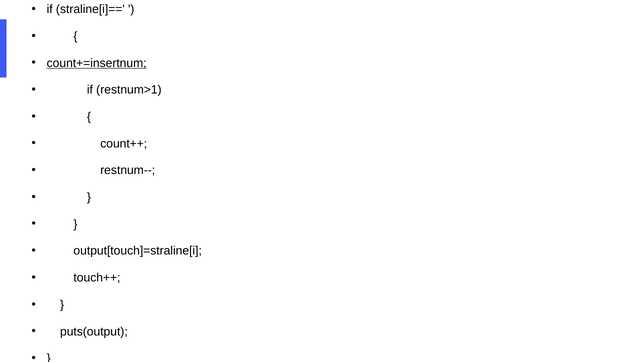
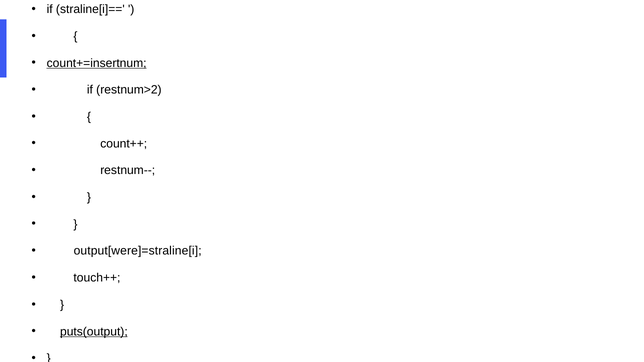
restnum>1: restnum>1 -> restnum>2
output[touch]=straline[i: output[touch]=straline[i -> output[were]=straline[i
puts(output underline: none -> present
